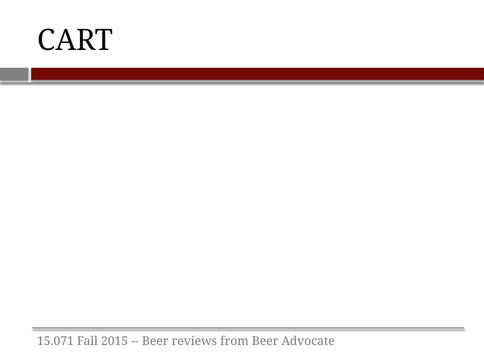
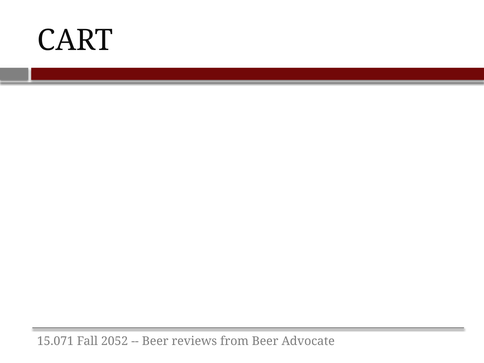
2015: 2015 -> 2052
